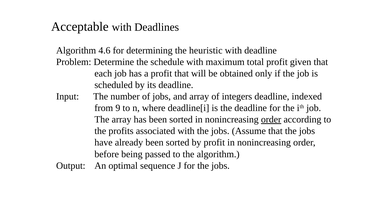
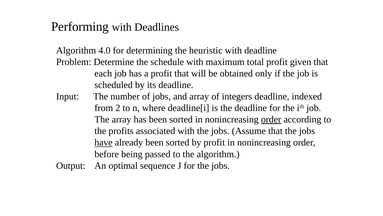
Acceptable: Acceptable -> Performing
4.6: 4.6 -> 4.0
9: 9 -> 2
have underline: none -> present
